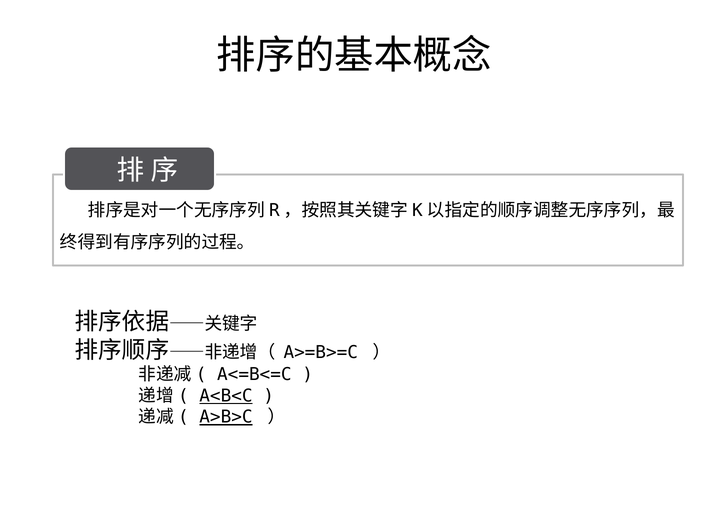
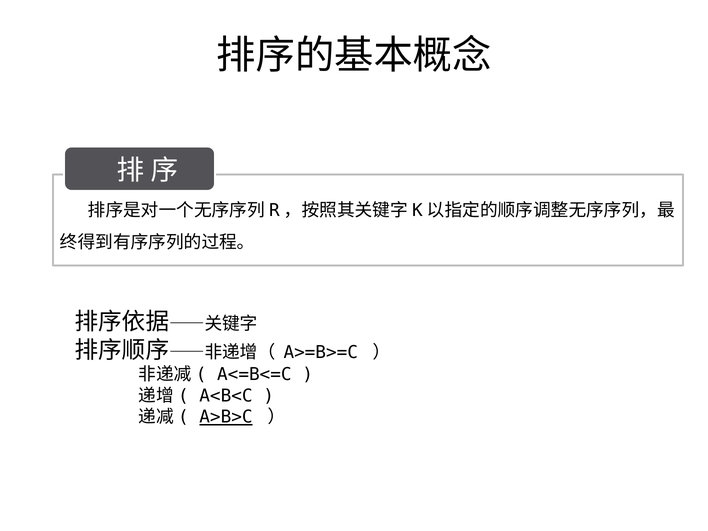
A<B<C underline: present -> none
